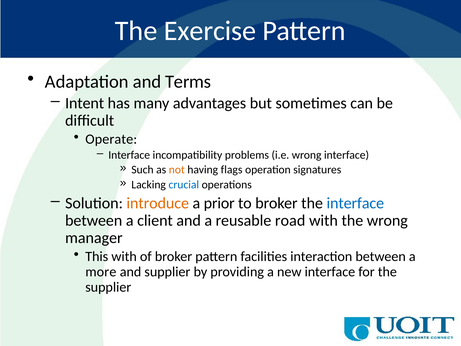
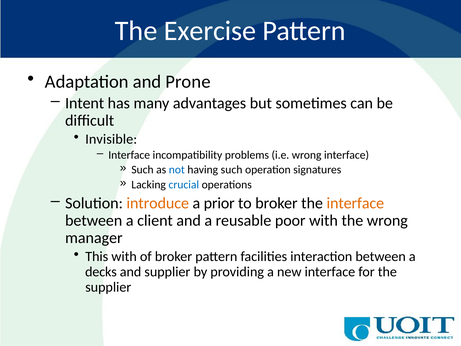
Terms: Terms -> Prone
Operate: Operate -> Invisible
not colour: orange -> blue
having flags: flags -> such
interface at (355, 203) colour: blue -> orange
road: road -> poor
more: more -> decks
